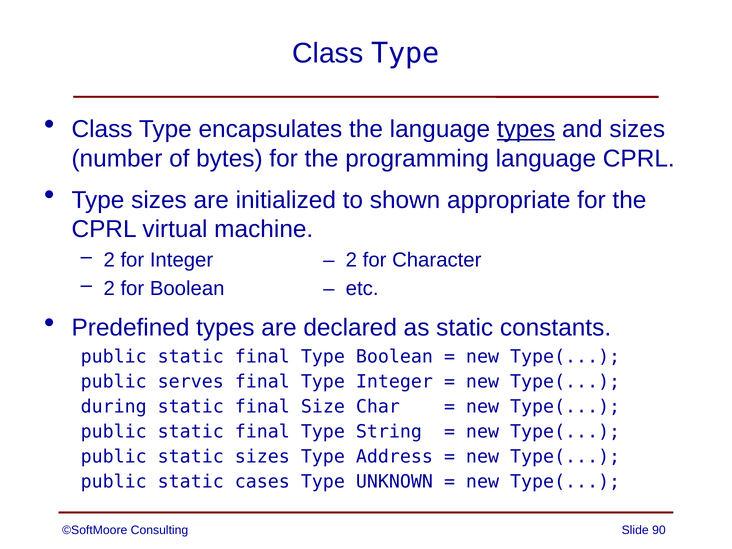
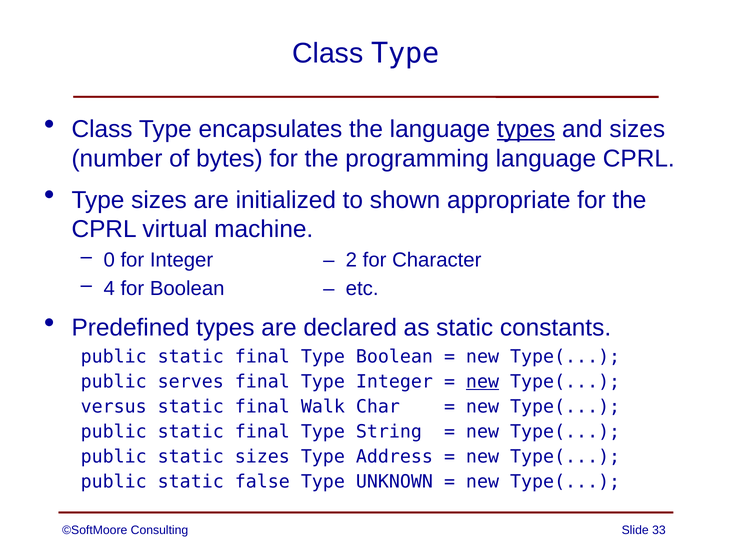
2 at (109, 260): 2 -> 0
2 at (109, 288): 2 -> 4
new at (483, 382) underline: none -> present
during: during -> versus
Size: Size -> Walk
cases: cases -> false
90: 90 -> 33
